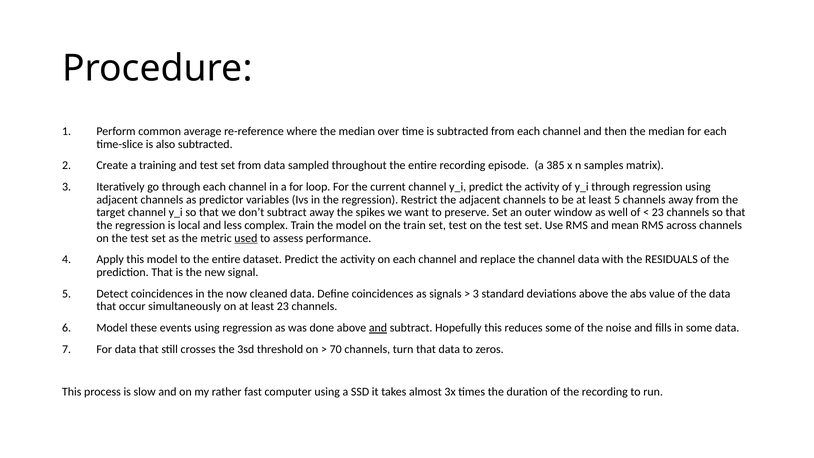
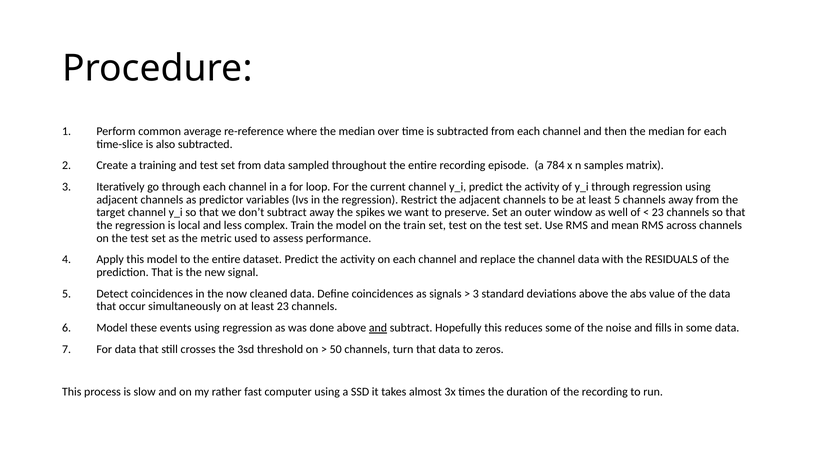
385: 385 -> 784
used underline: present -> none
70: 70 -> 50
